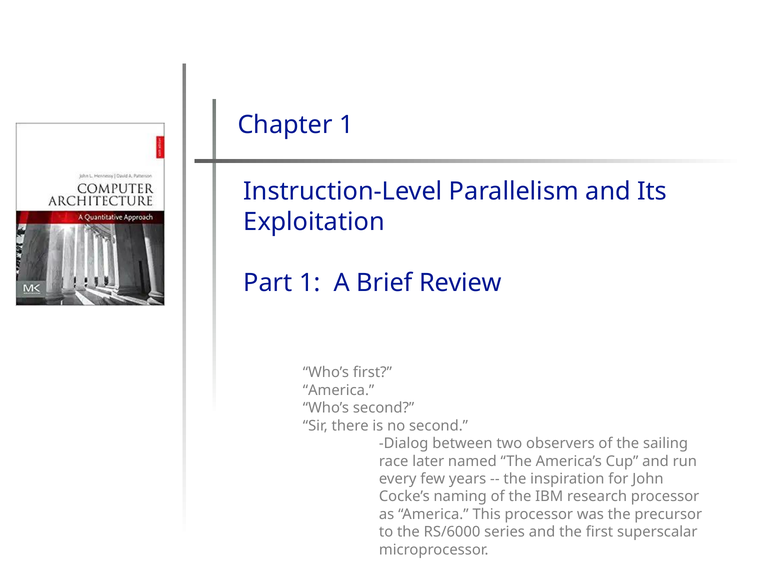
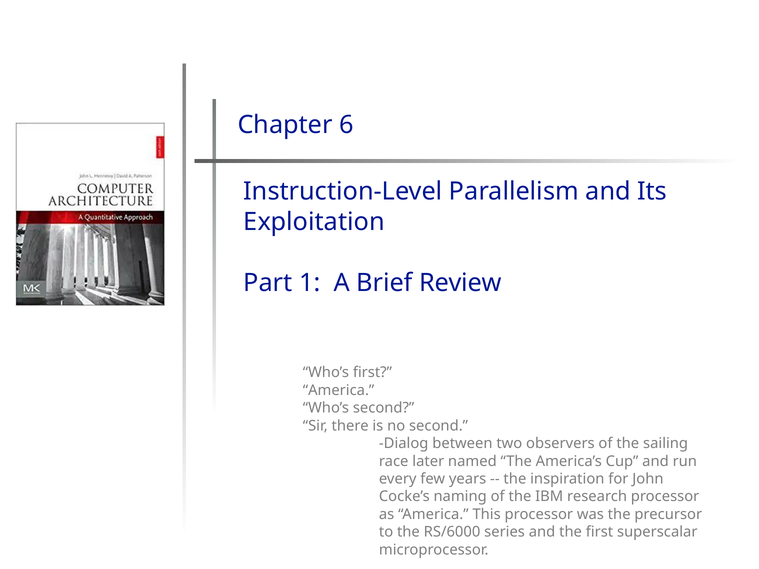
Chapter 1: 1 -> 6
